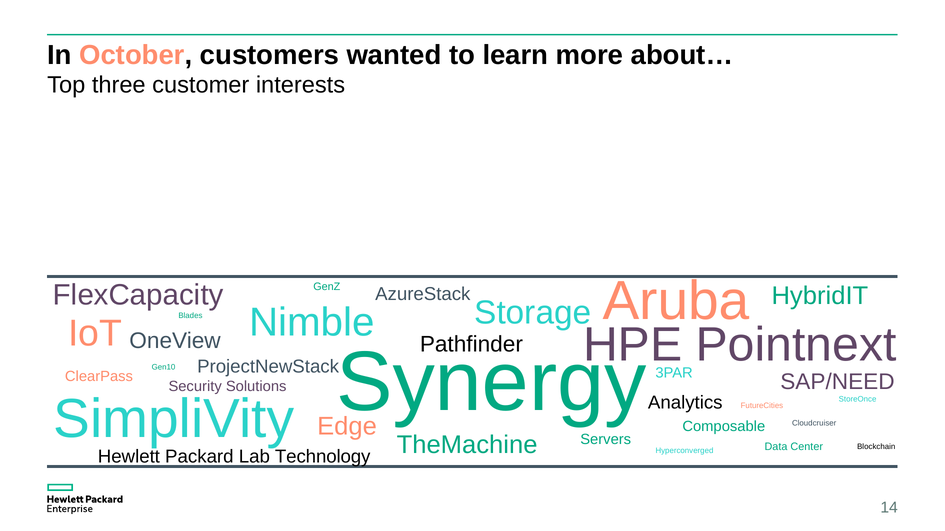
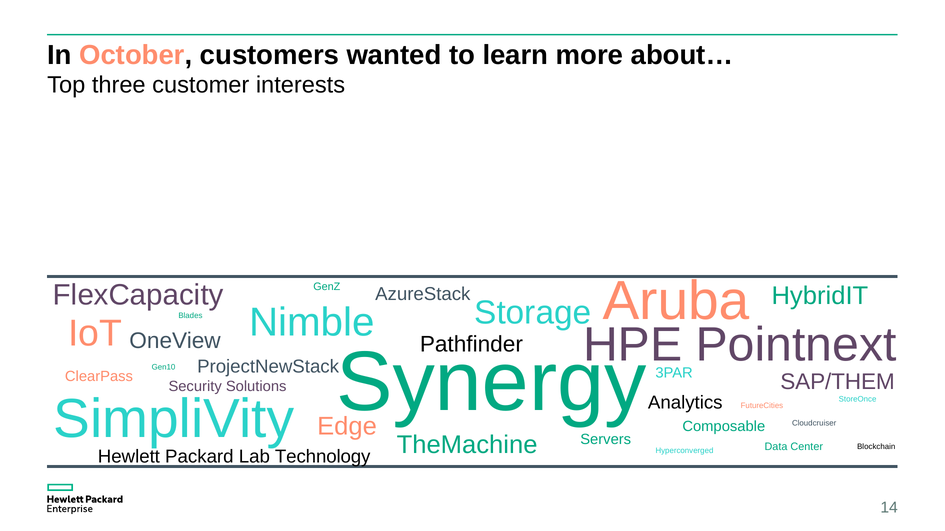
SAP/NEED: SAP/NEED -> SAP/THEM
